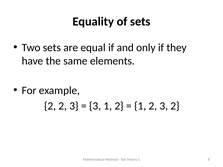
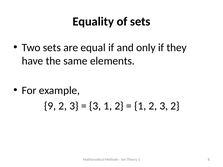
2 at (50, 106): 2 -> 9
